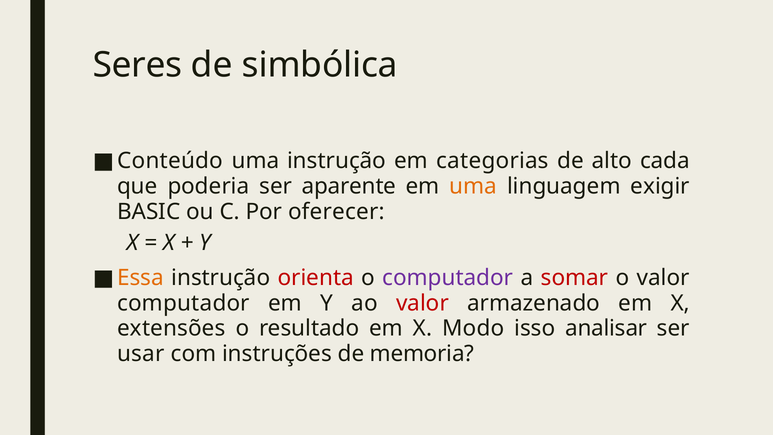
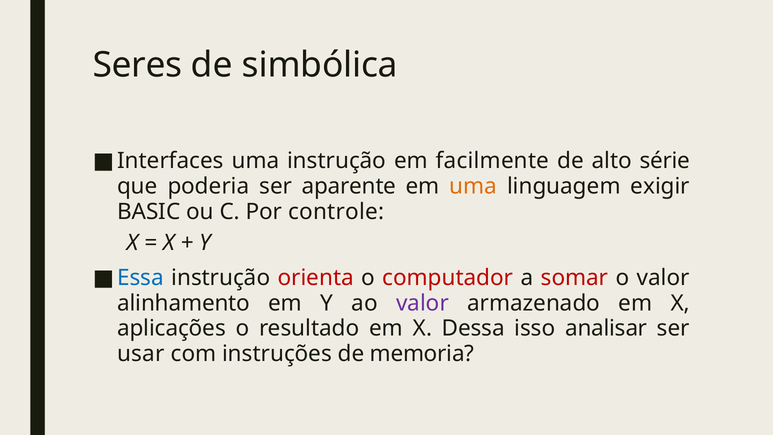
Conteúdo: Conteúdo -> Interfaces
categorias: categorias -> facilmente
cada: cada -> série
oferecer: oferecer -> controle
Essa colour: orange -> blue
computador at (448, 278) colour: purple -> red
computador at (183, 303): computador -> alinhamento
valor at (422, 303) colour: red -> purple
extensões: extensões -> aplicações
Modo: Modo -> Dessa
